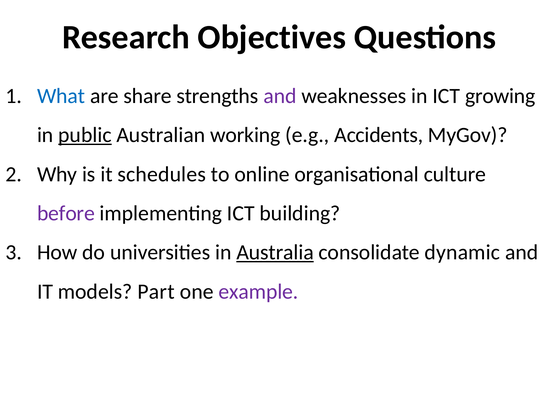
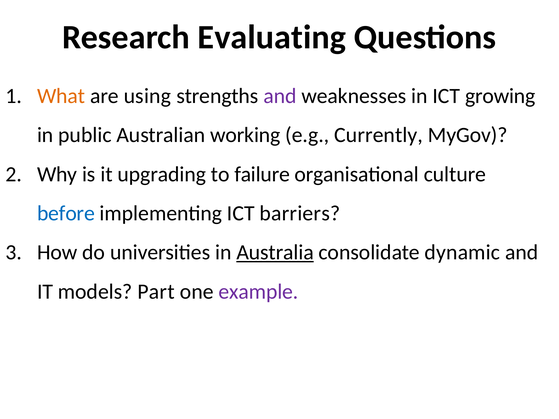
Objectives: Objectives -> Evaluating
What colour: blue -> orange
share: share -> using
public underline: present -> none
Accidents: Accidents -> Currently
schedules: schedules -> upgrading
online: online -> failure
before colour: purple -> blue
building: building -> barriers
